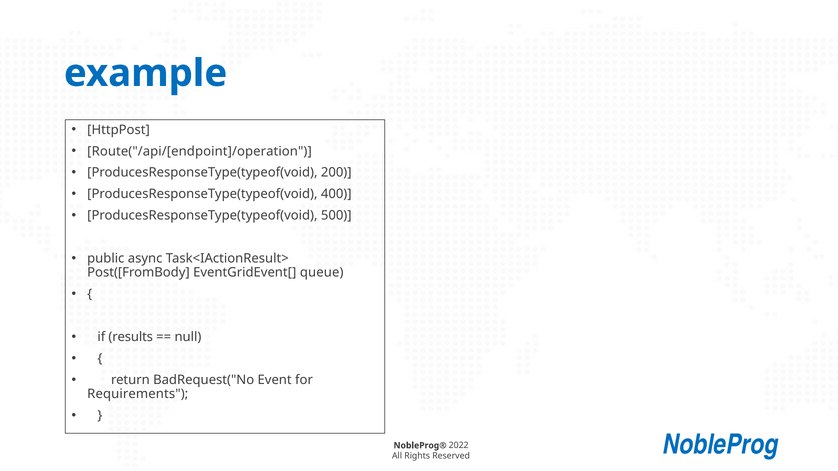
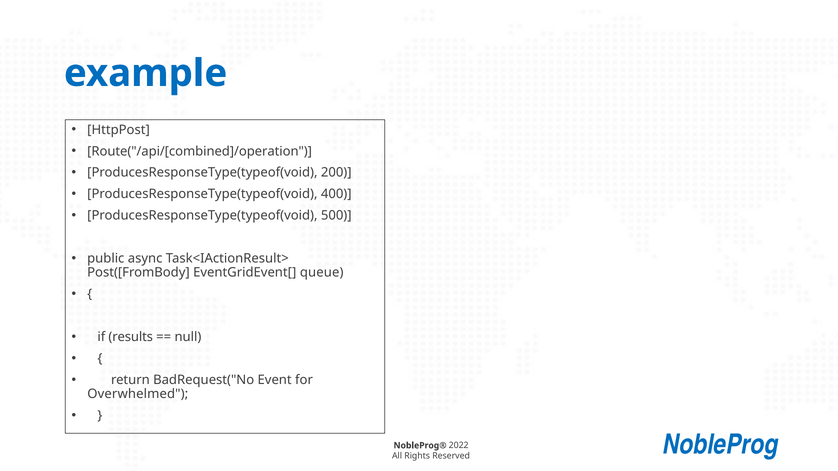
Route("/api/[endpoint]/operation: Route("/api/[endpoint]/operation -> Route("/api/[combined]/operation
Requirements: Requirements -> Overwhelmed
